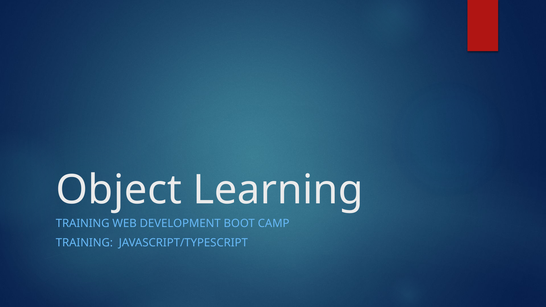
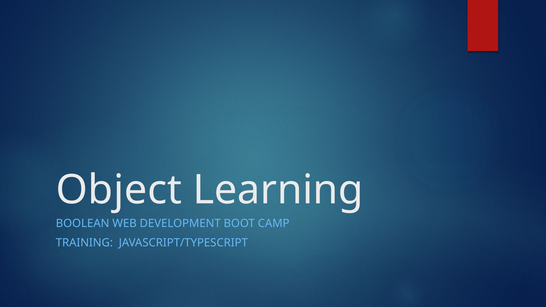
TRAINING at (83, 224): TRAINING -> BOOLEAN
